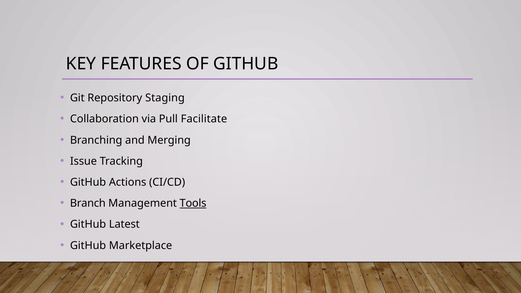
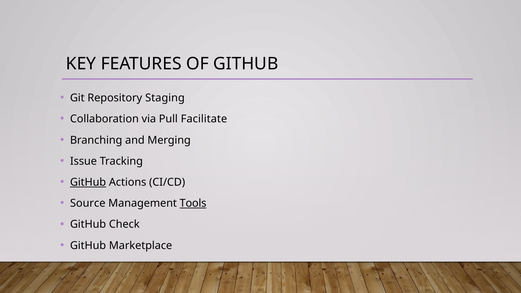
GitHub at (88, 182) underline: none -> present
Branch: Branch -> Source
Latest: Latest -> Check
